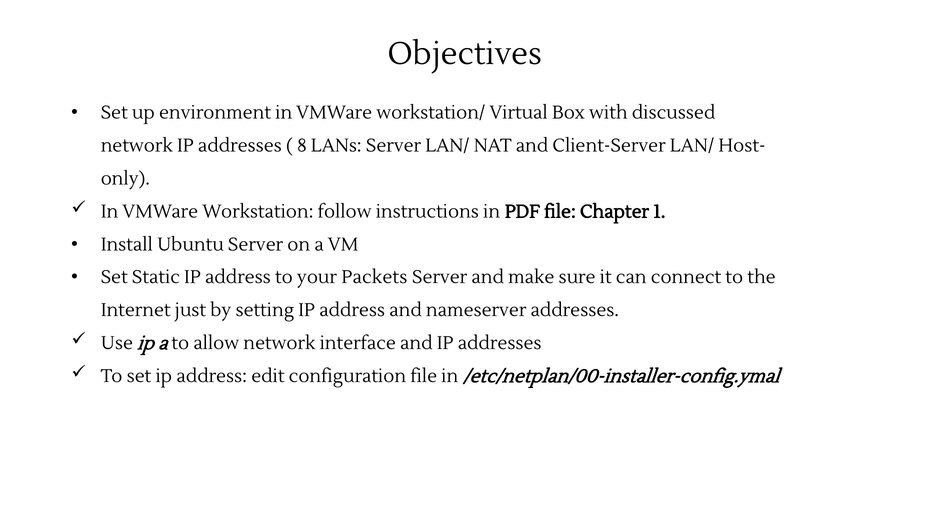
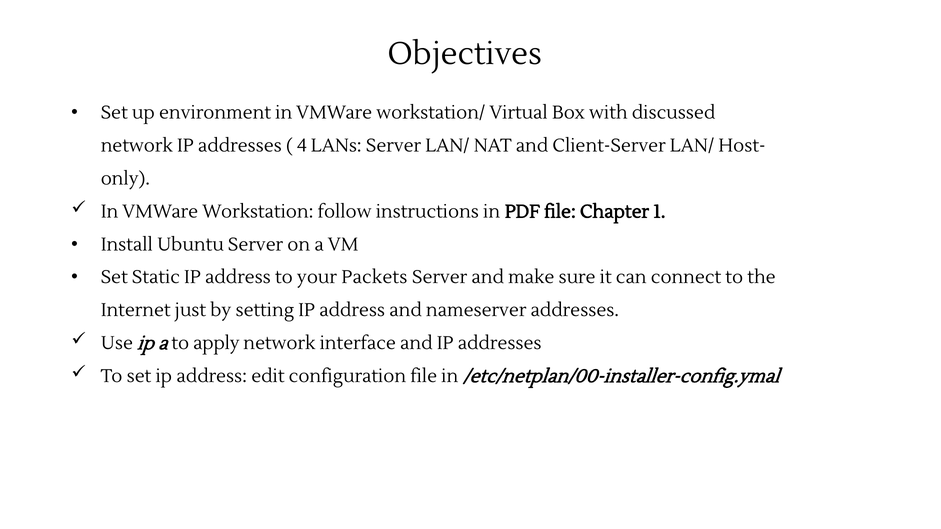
8: 8 -> 4
allow: allow -> apply
